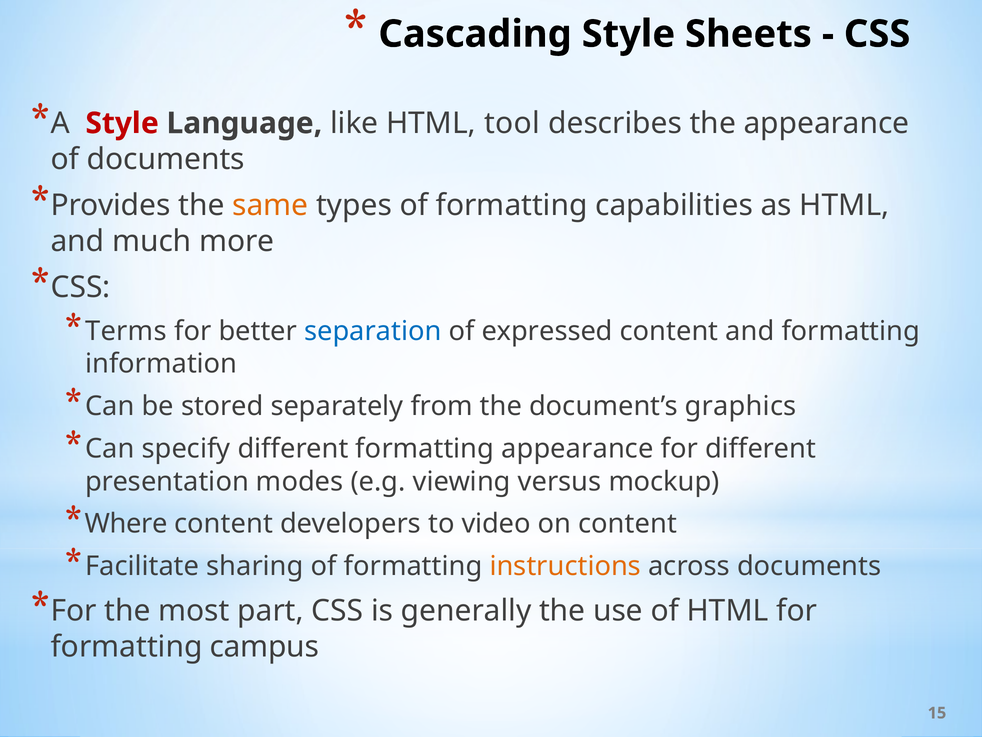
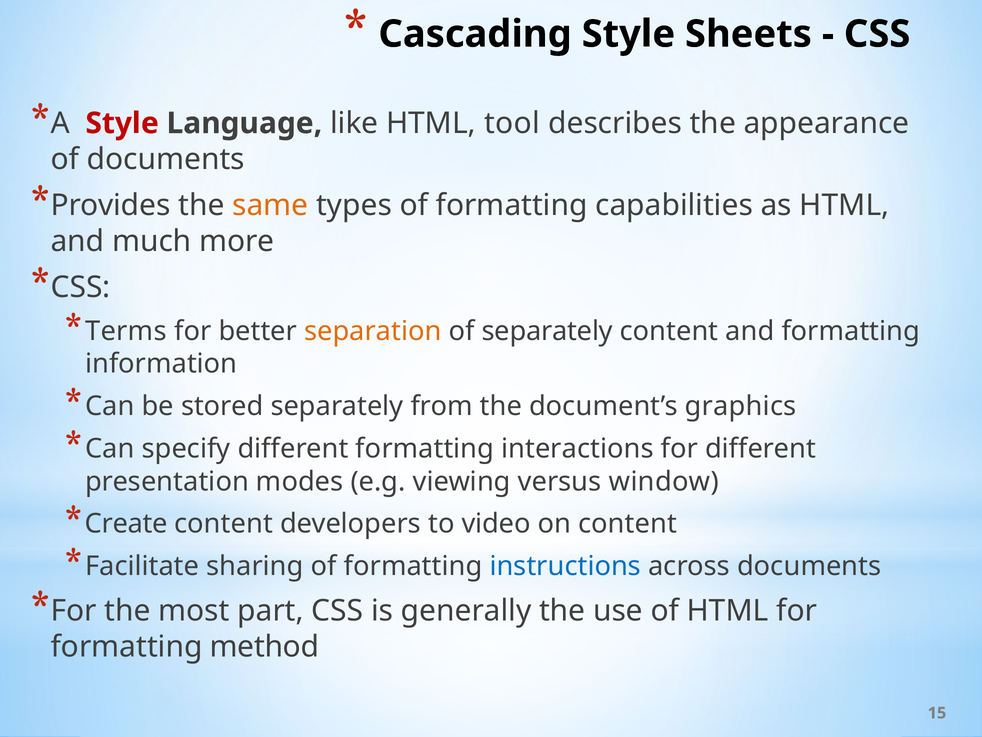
separation colour: blue -> orange
of expressed: expressed -> separately
formatting appearance: appearance -> interactions
mockup: mockup -> window
Where: Where -> Create
instructions colour: orange -> blue
campus: campus -> method
